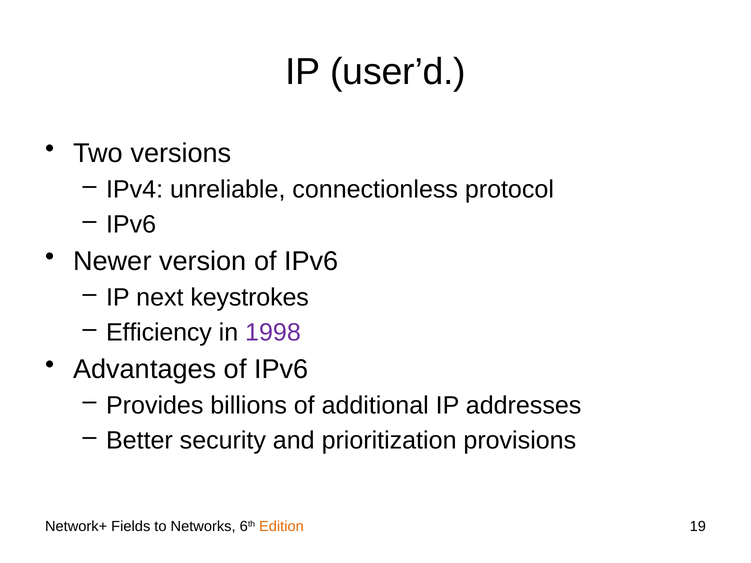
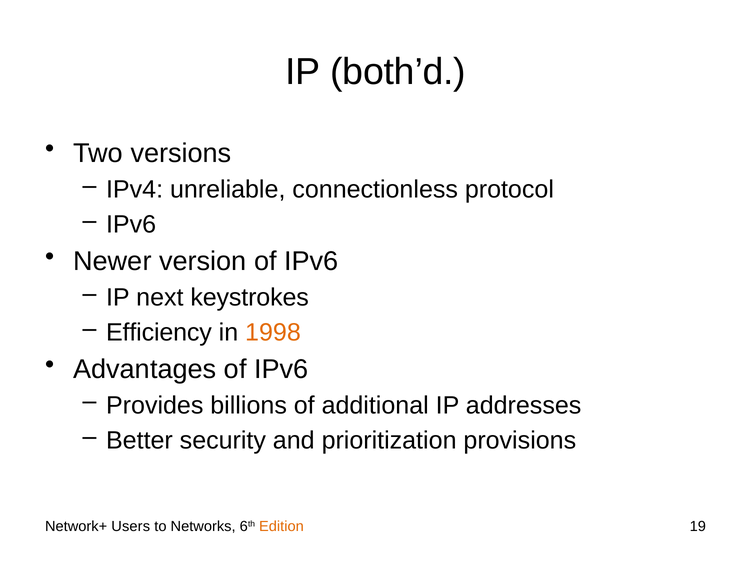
user’d: user’d -> both’d
1998 colour: purple -> orange
Fields: Fields -> Users
